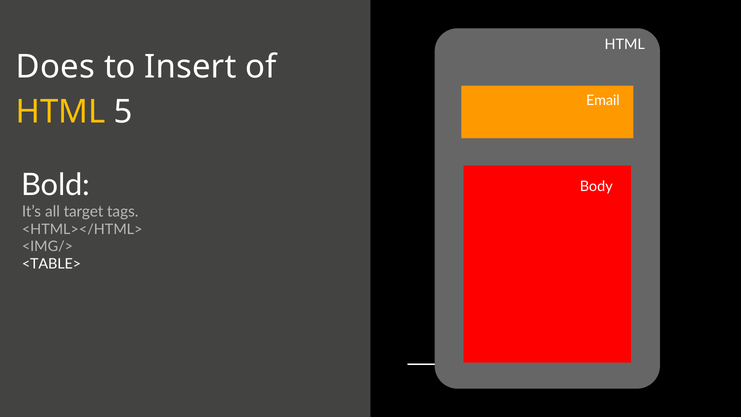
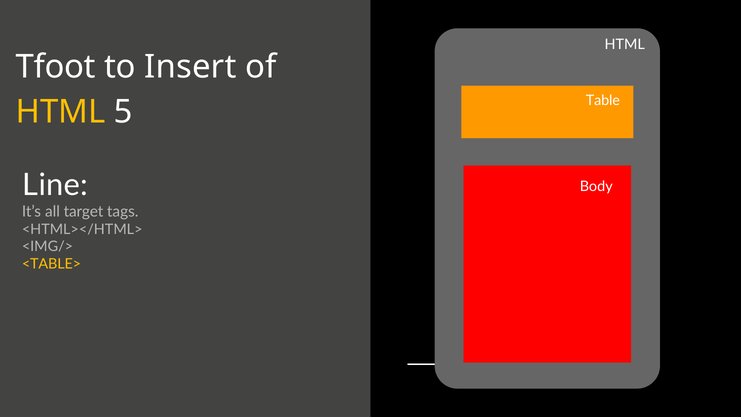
Does: Does -> Tfoot
Email: Email -> Table
Bold: Bold -> Line
<TABLE> colour: white -> yellow
